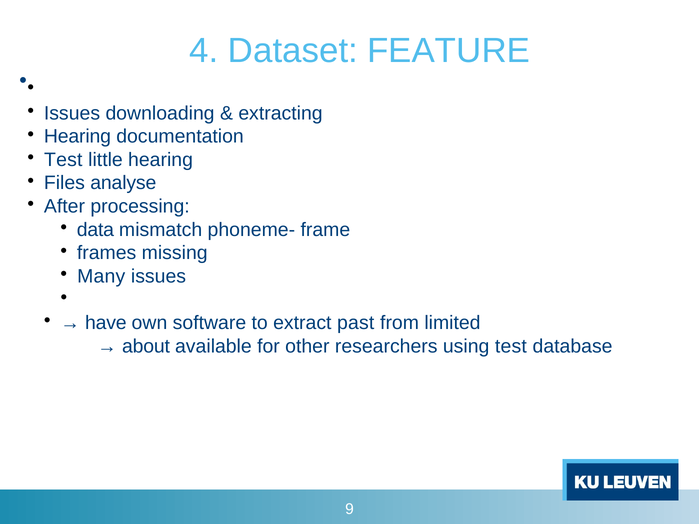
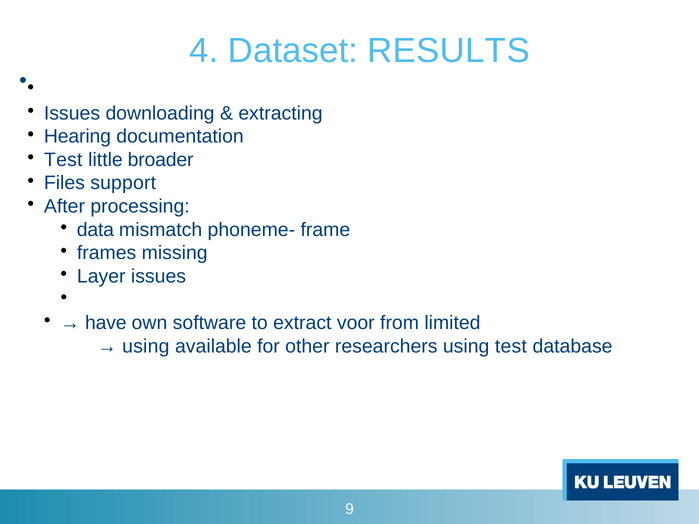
FEATURE: FEATURE -> RESULTS
little hearing: hearing -> broader
analyse: analyse -> support
Many: Many -> Layer
past: past -> voor
about at (146, 346): about -> using
